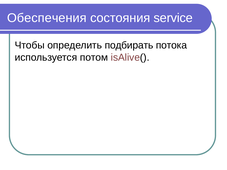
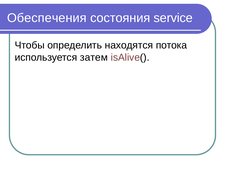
подбирать: подбирать -> находятся
потом: потом -> затем
